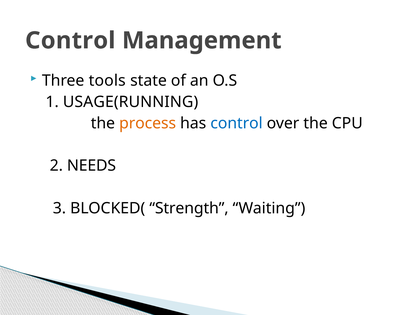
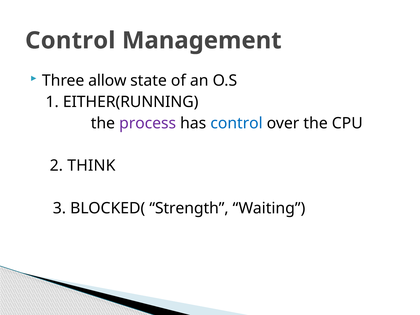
tools: tools -> allow
USAGE(RUNNING: USAGE(RUNNING -> EITHER(RUNNING
process colour: orange -> purple
NEEDS: NEEDS -> THINK
